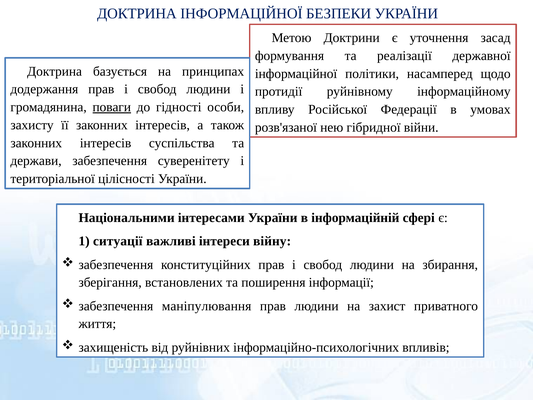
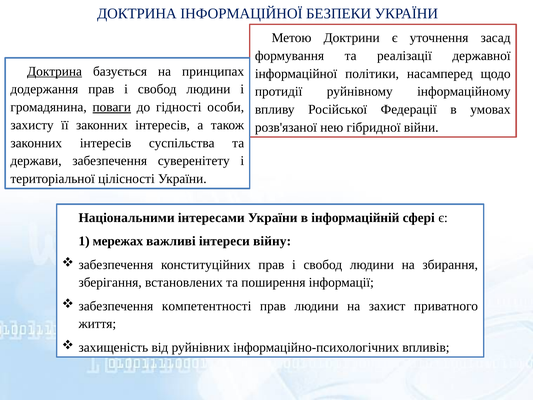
Доктрина at (55, 71) underline: none -> present
ситуації: ситуації -> мережах
маніпулювання: маніпулювання -> компетентності
